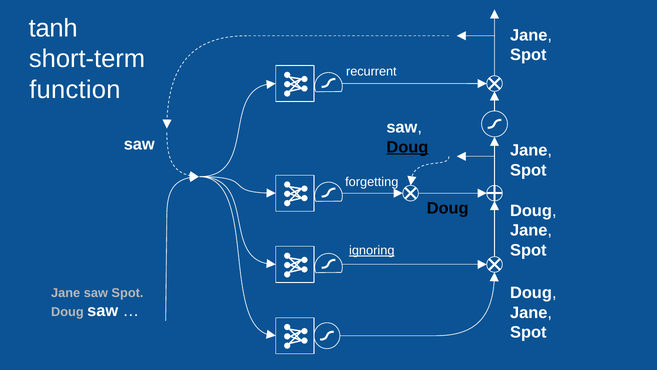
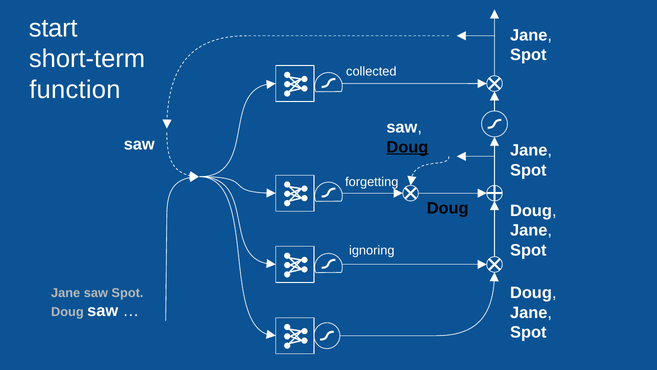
tanh: tanh -> start
recurrent: recurrent -> collected
ignoring underline: present -> none
